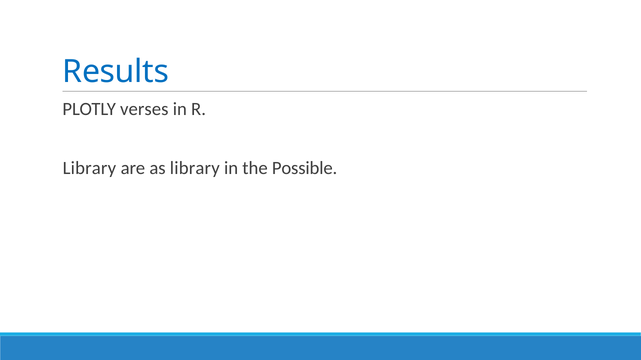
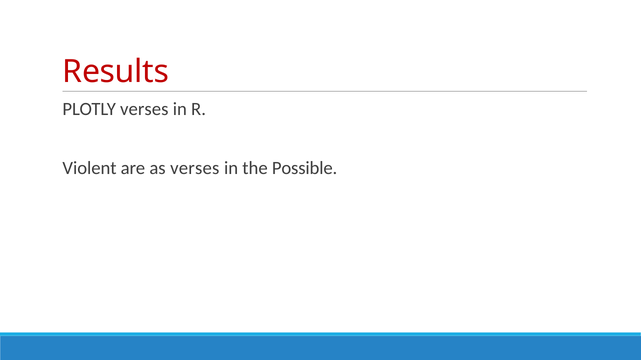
Results colour: blue -> red
Library at (89, 168): Library -> Violent
as library: library -> verses
